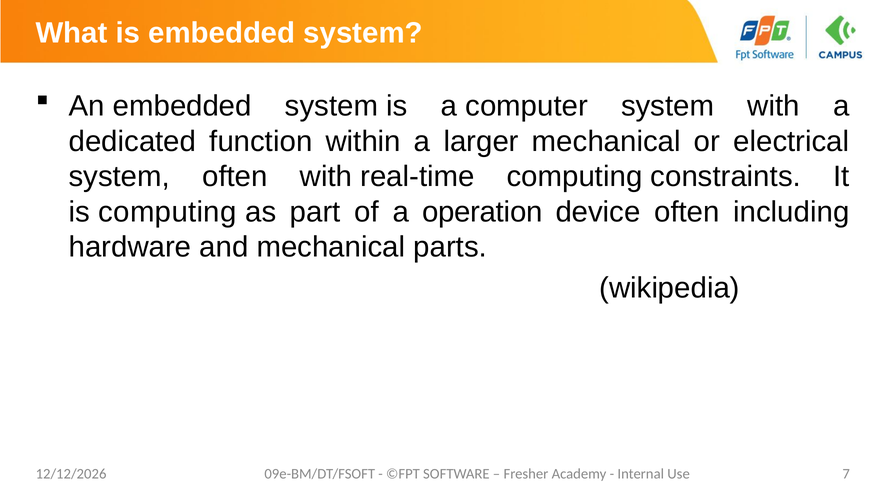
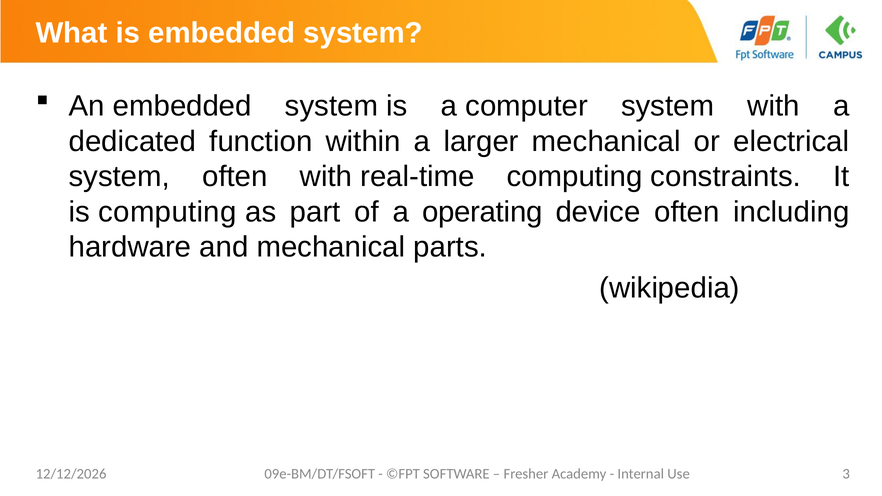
operation: operation -> operating
7: 7 -> 3
